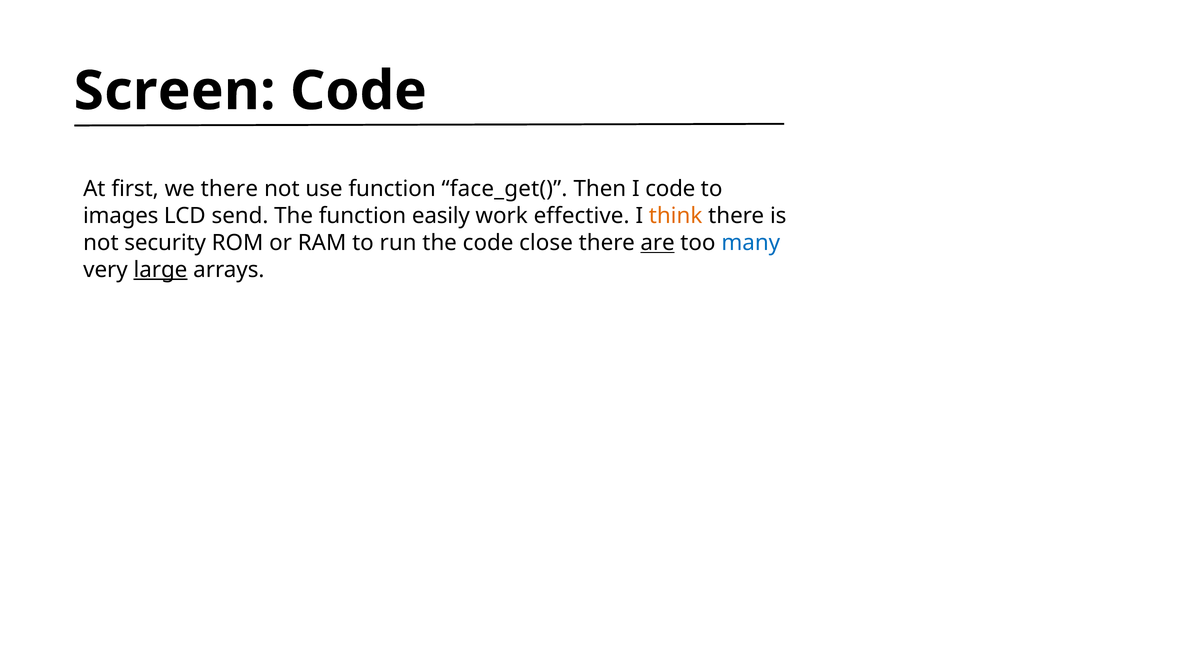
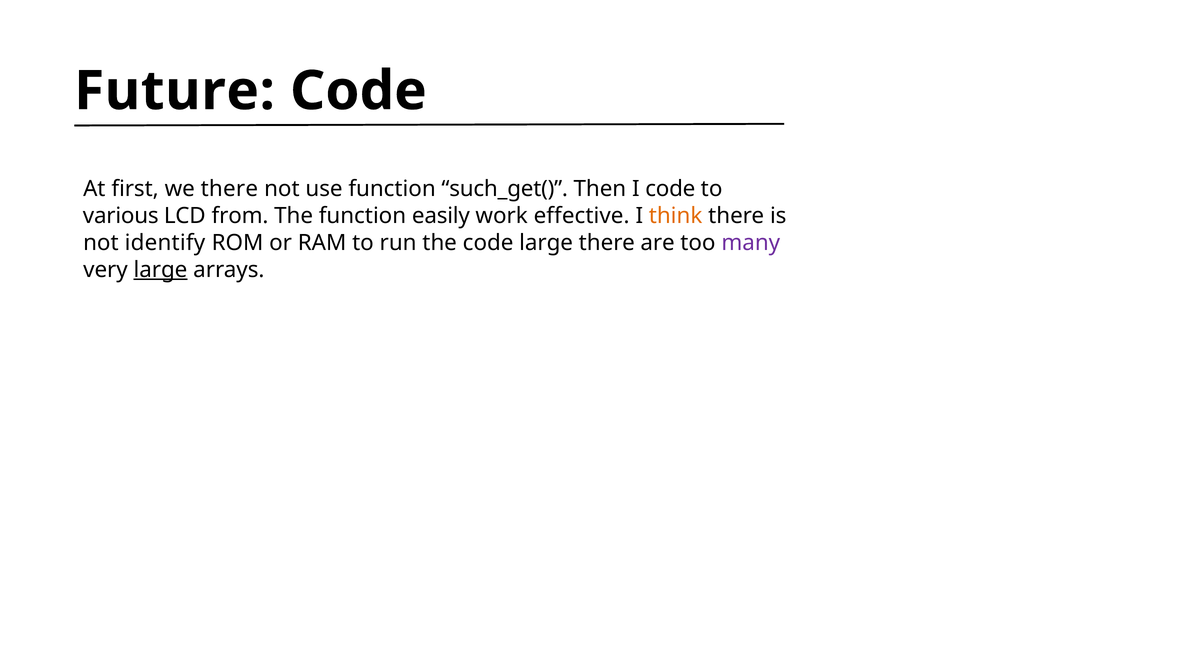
Screen: Screen -> Future
face_get(: face_get( -> such_get(
images: images -> various
send: send -> from
security: security -> identify
code close: close -> large
are underline: present -> none
many colour: blue -> purple
